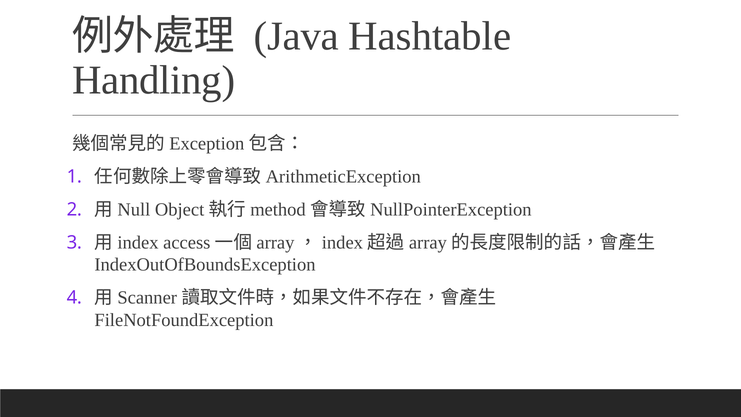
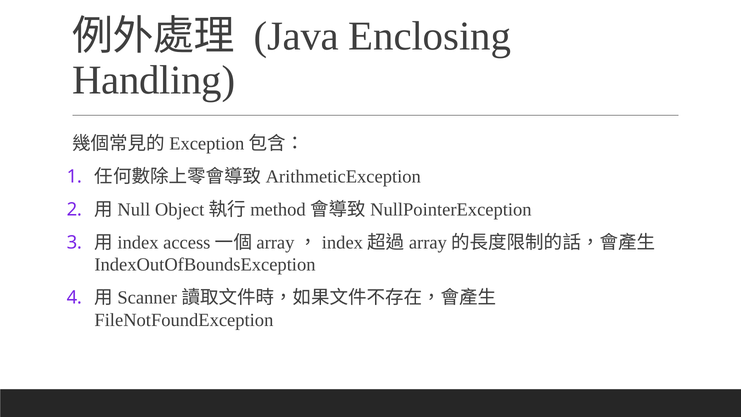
Hashtable: Hashtable -> Enclosing
